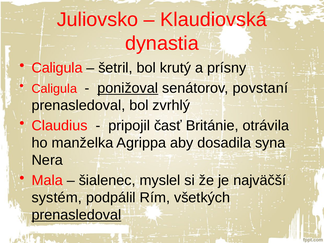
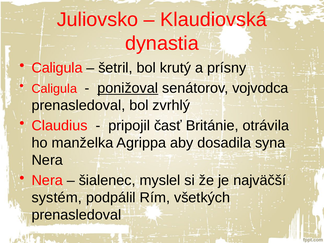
povstaní: povstaní -> vojvodca
Mala at (47, 180): Mala -> Nera
prenasledoval at (76, 215) underline: present -> none
